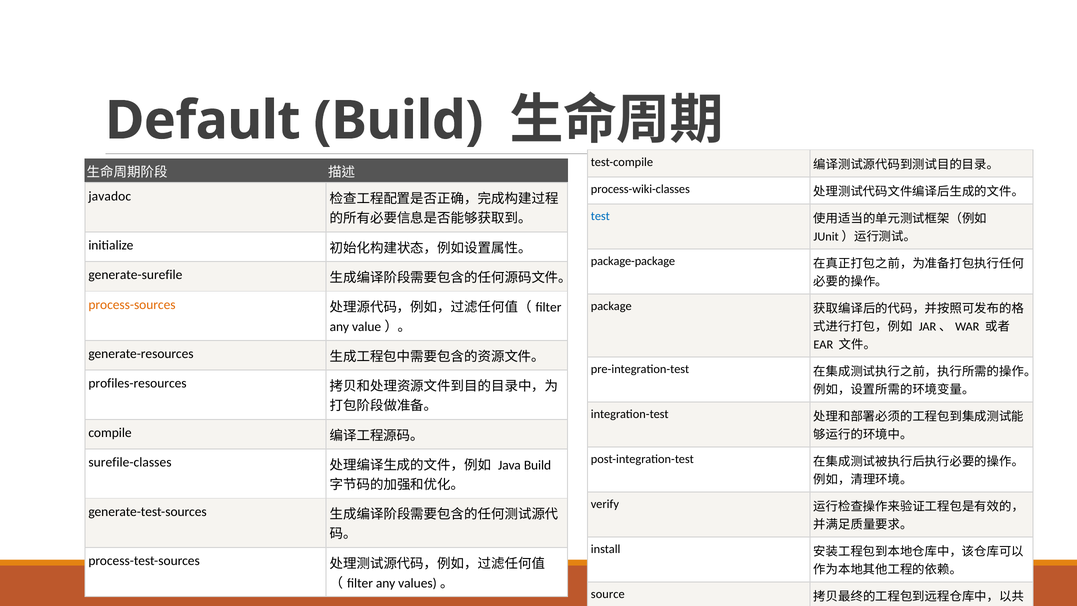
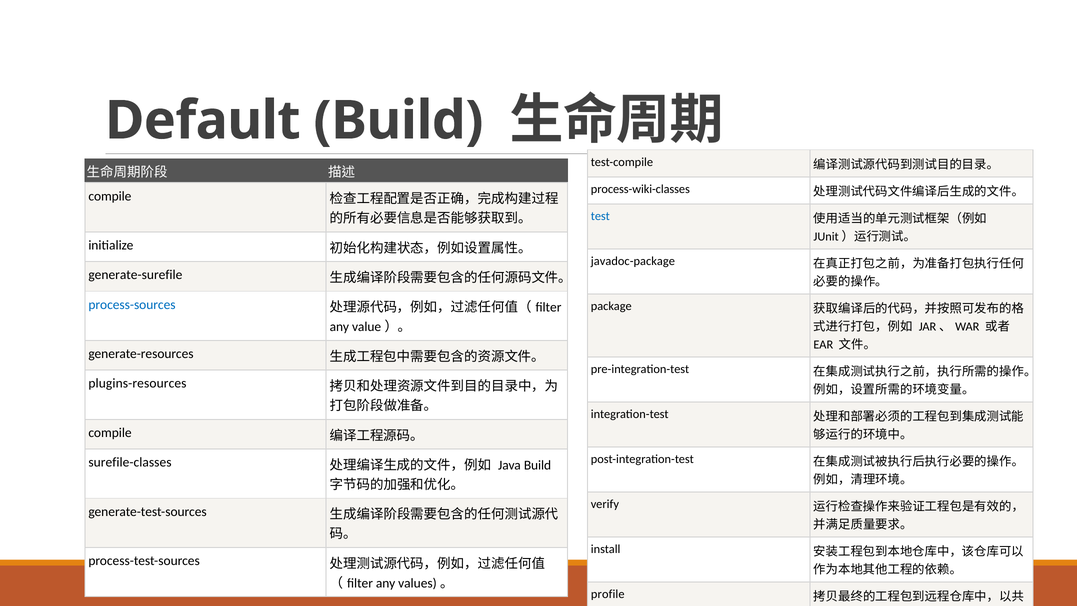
javadoc at (110, 196): javadoc -> compile
package-package: package-package -> javadoc-package
process-sources colour: orange -> blue
profiles-resources: profiles-resources -> plugins-resources
source: source -> profile
